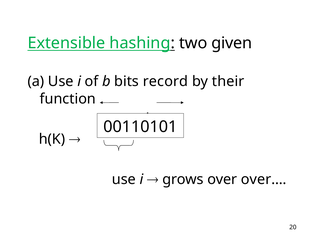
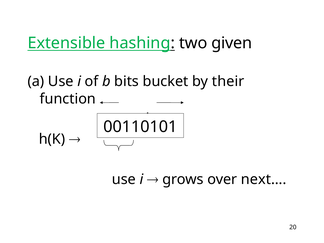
record: record -> bucket
over…: over… -> next…
